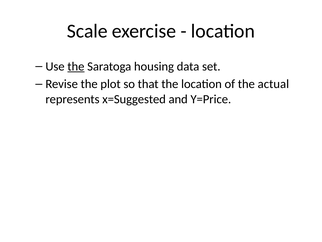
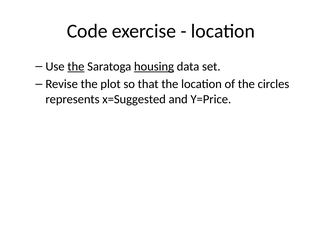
Scale: Scale -> Code
housing underline: none -> present
actual: actual -> circles
